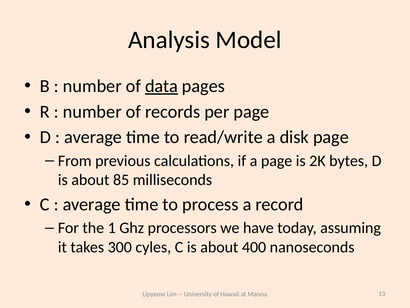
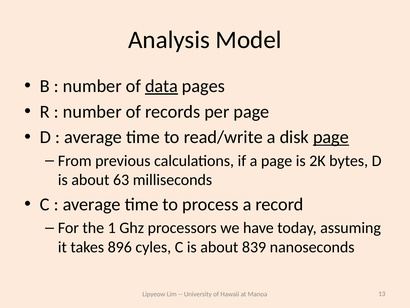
page at (331, 137) underline: none -> present
85: 85 -> 63
300: 300 -> 896
400: 400 -> 839
